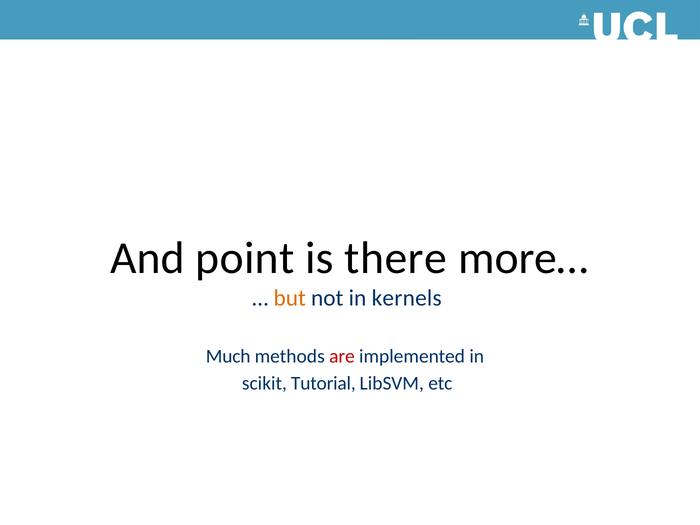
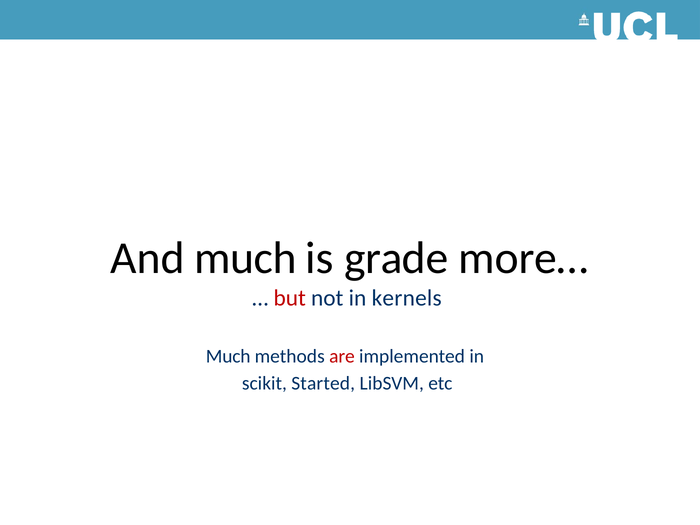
And point: point -> much
there: there -> grade
but colour: orange -> red
Tutorial: Tutorial -> Started
